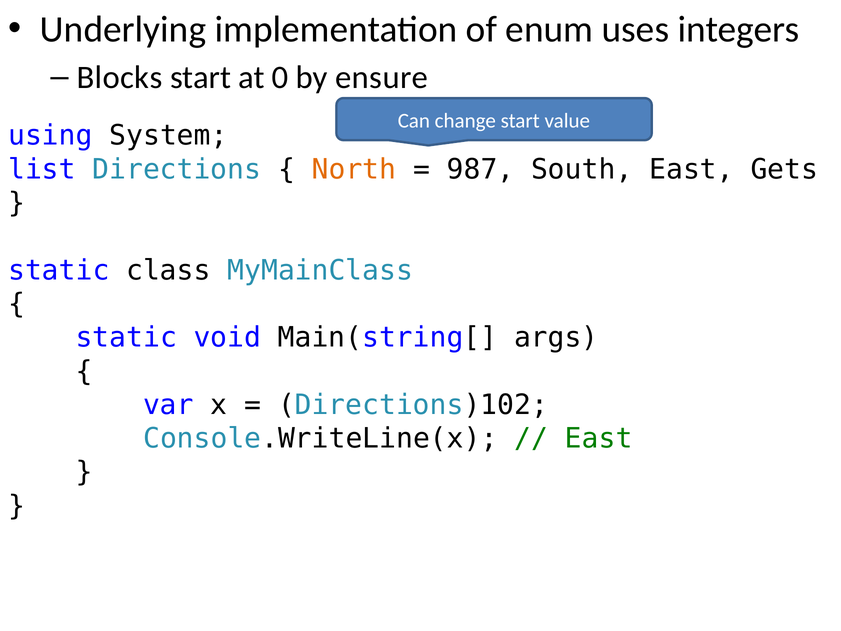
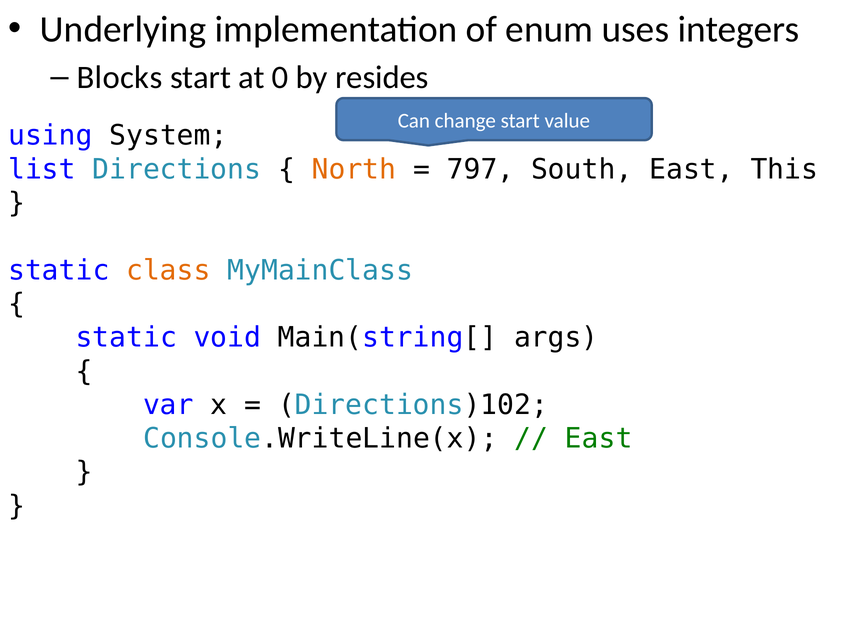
ensure: ensure -> resides
987: 987 -> 797
Gets: Gets -> This
class colour: black -> orange
